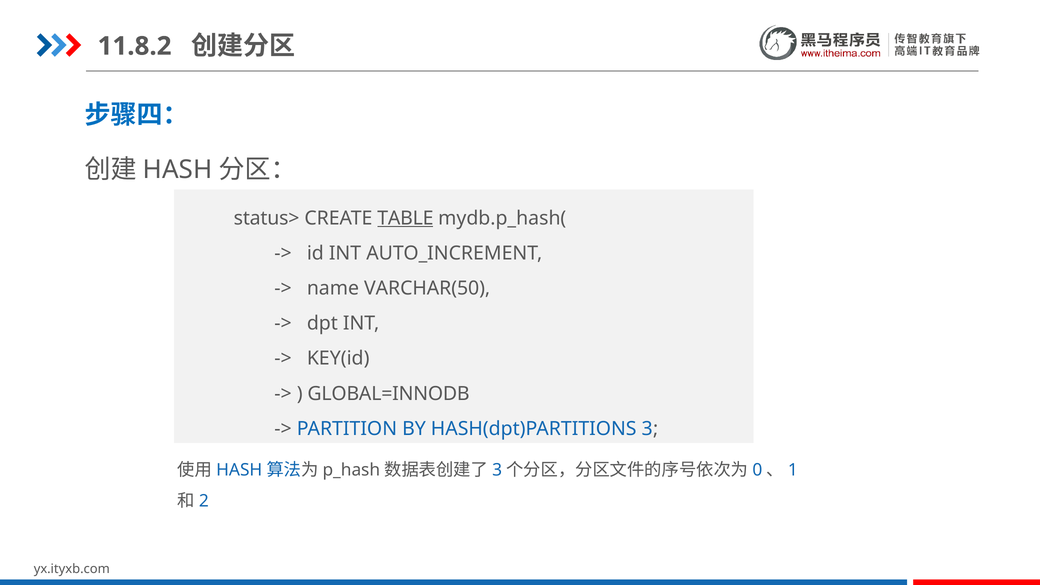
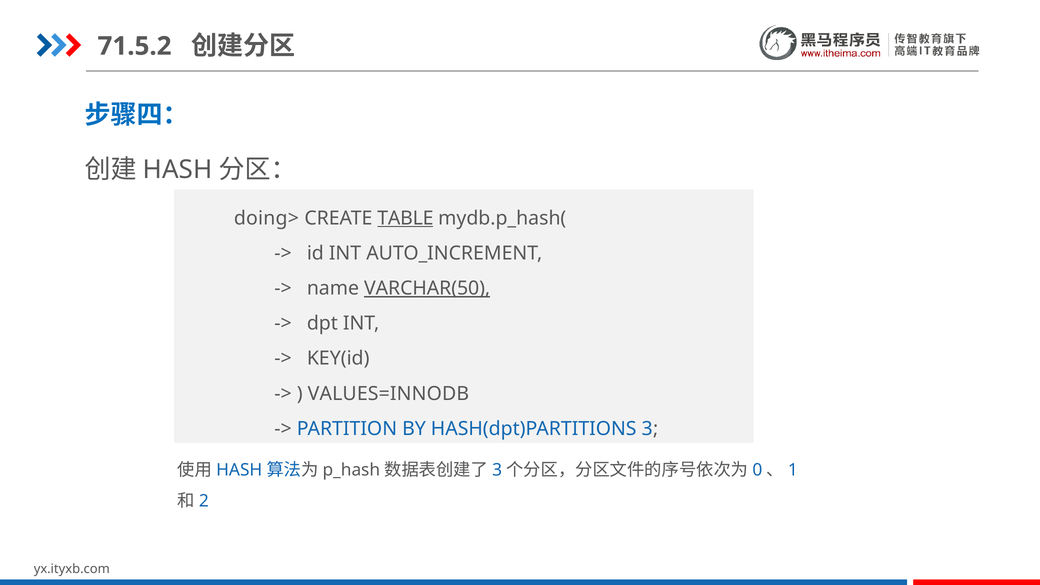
11.8.2: 11.8.2 -> 71.5.2
status>: status> -> doing>
VARCHAR(50 underline: none -> present
GLOBAL=INNODB: GLOBAL=INNODB -> VALUES=INNODB
